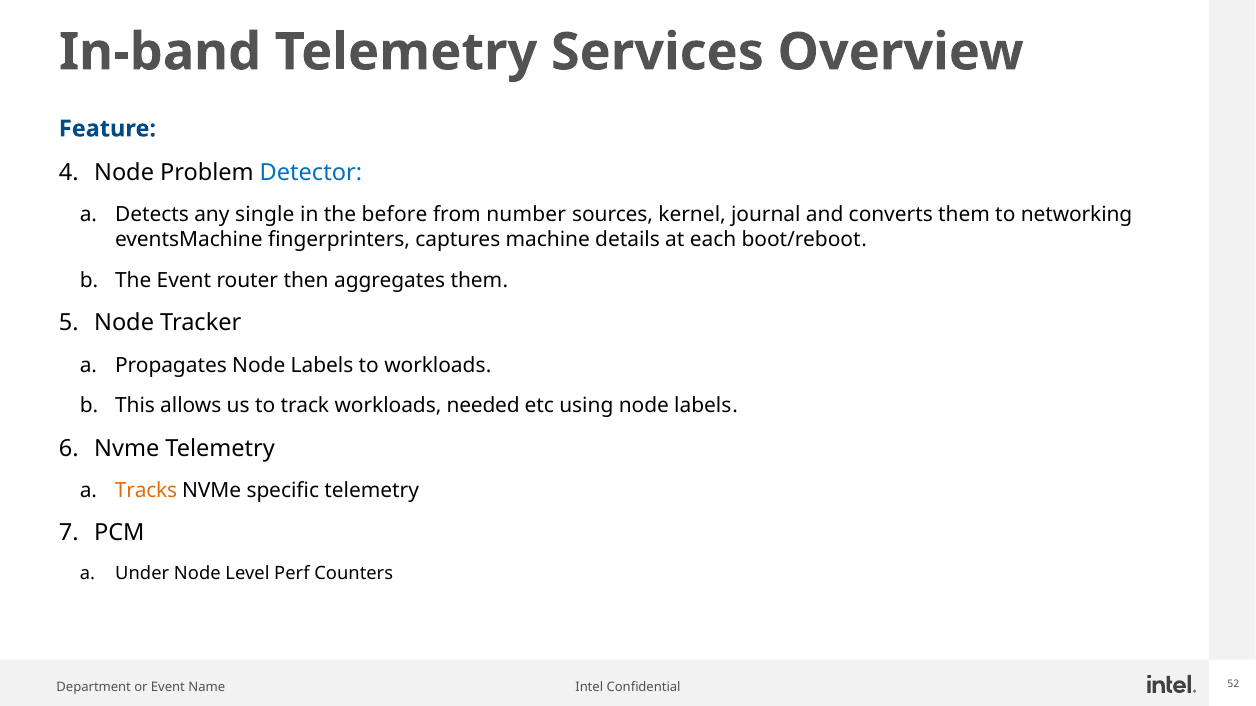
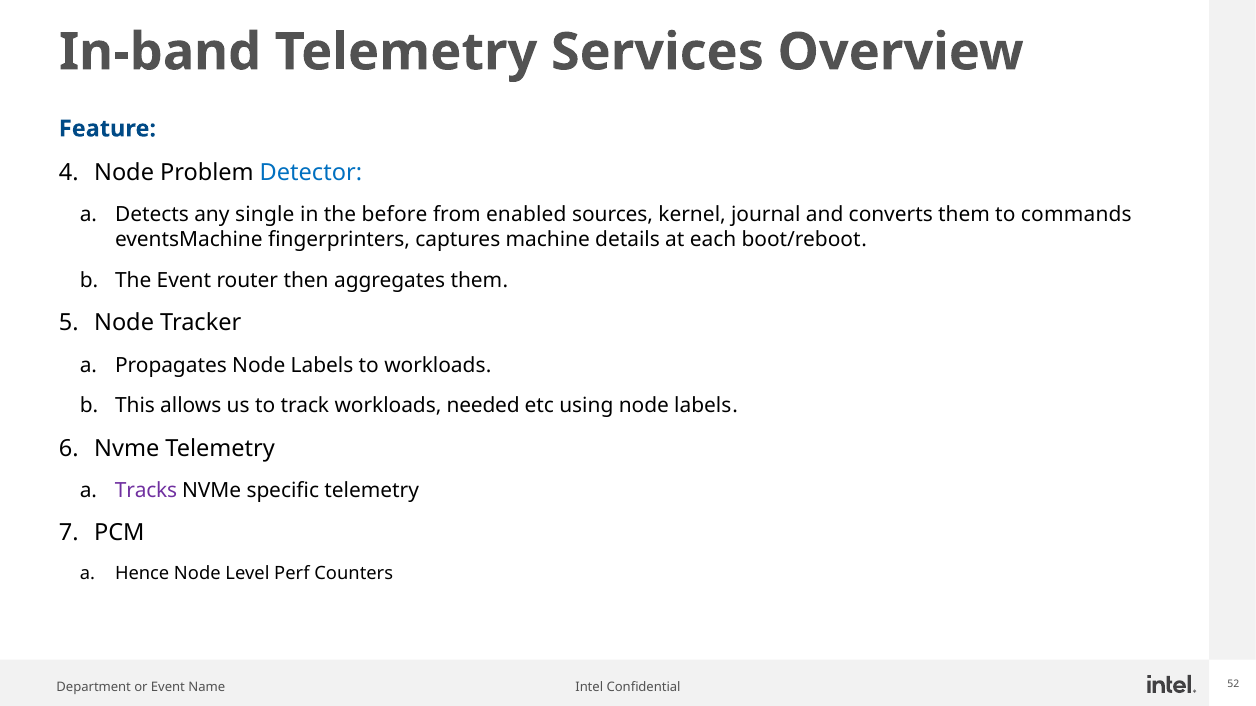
number: number -> enabled
networking: networking -> commands
Tracks colour: orange -> purple
Under: Under -> Hence
